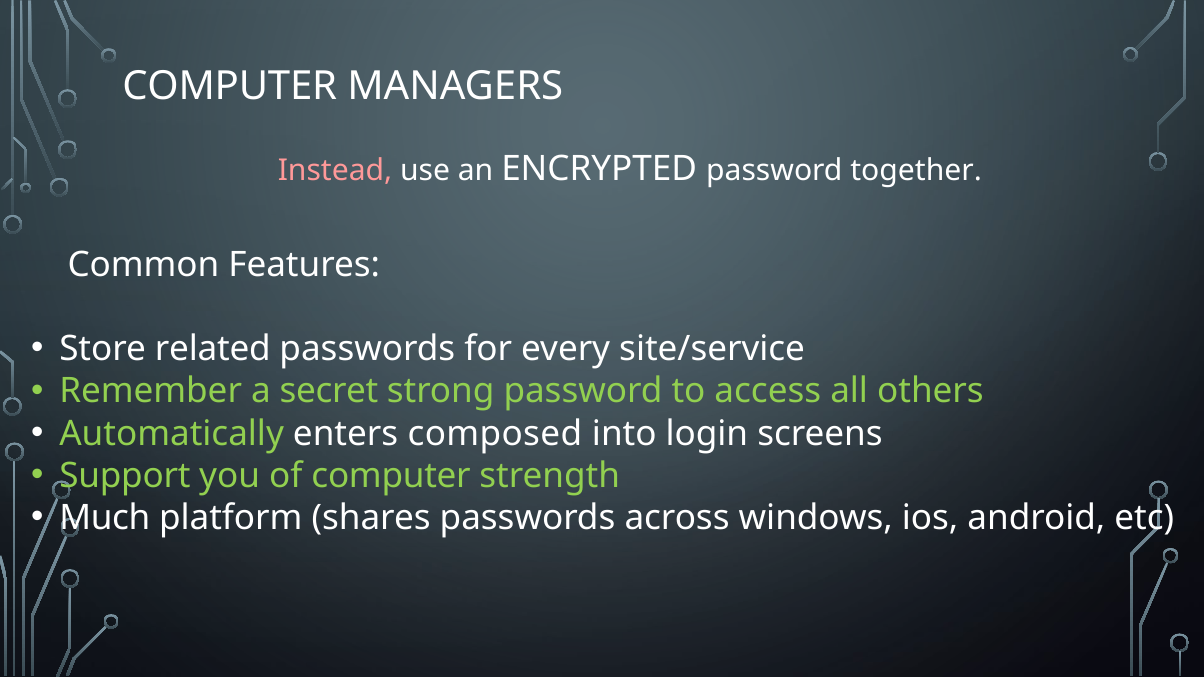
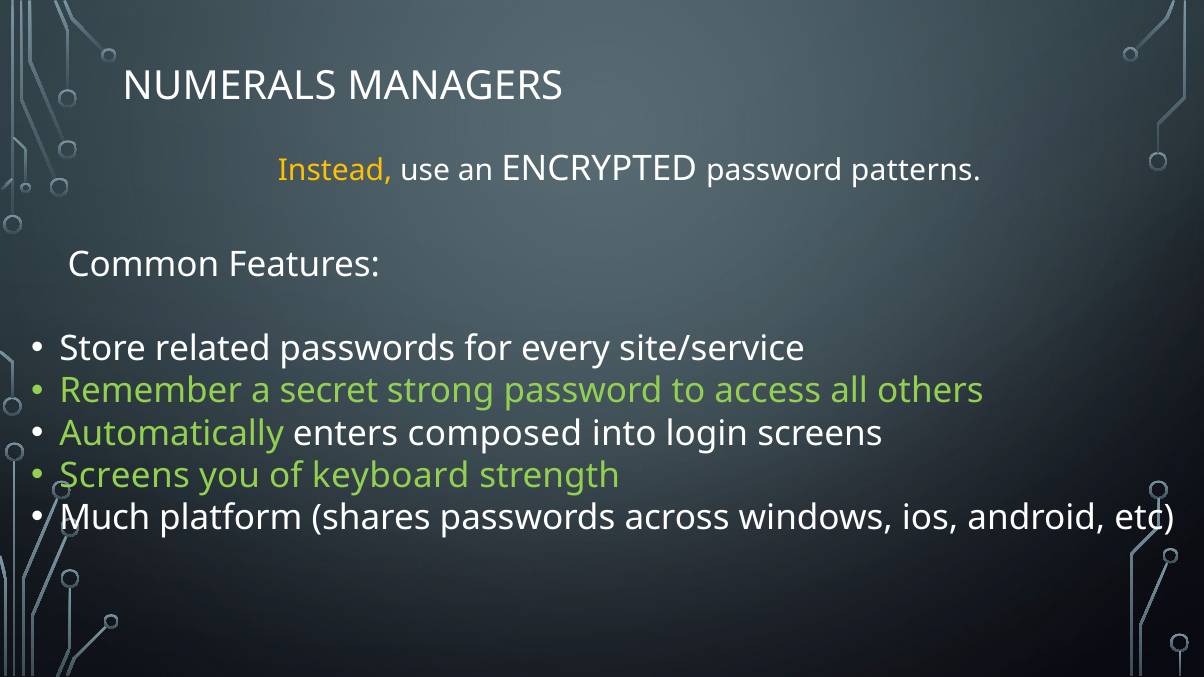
COMPUTER at (230, 86): COMPUTER -> NUMERALS
Instead colour: pink -> yellow
together: together -> patterns
Support at (125, 476): Support -> Screens
of computer: computer -> keyboard
